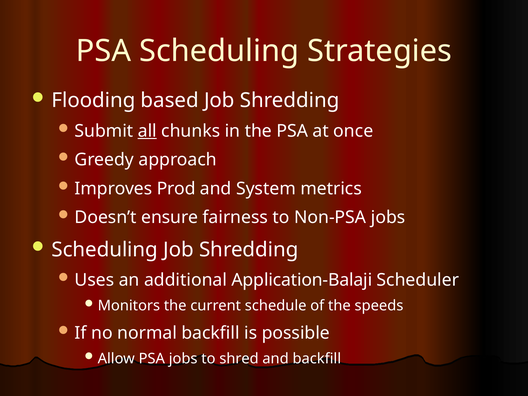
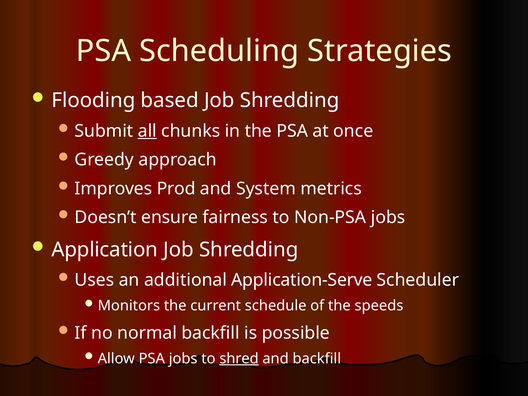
Scheduling at (105, 250): Scheduling -> Application
Application-Balaji: Application-Balaji -> Application-Serve
shred underline: none -> present
